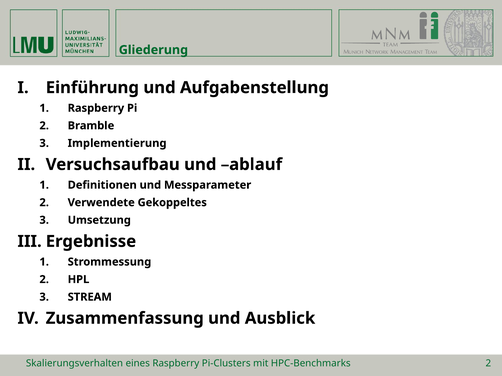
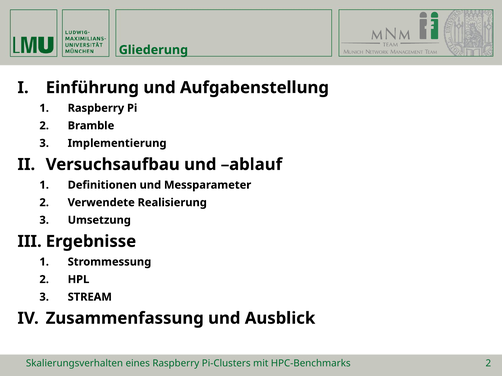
Gekoppeltes: Gekoppeltes -> Realisierung
